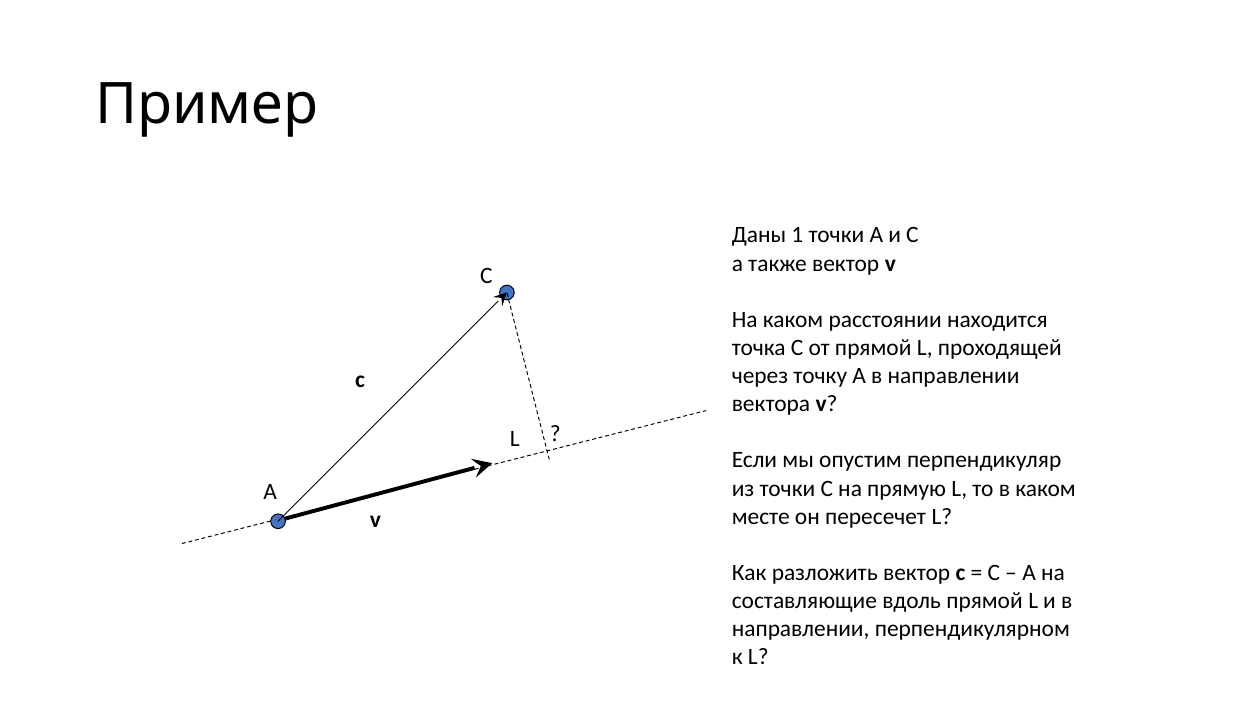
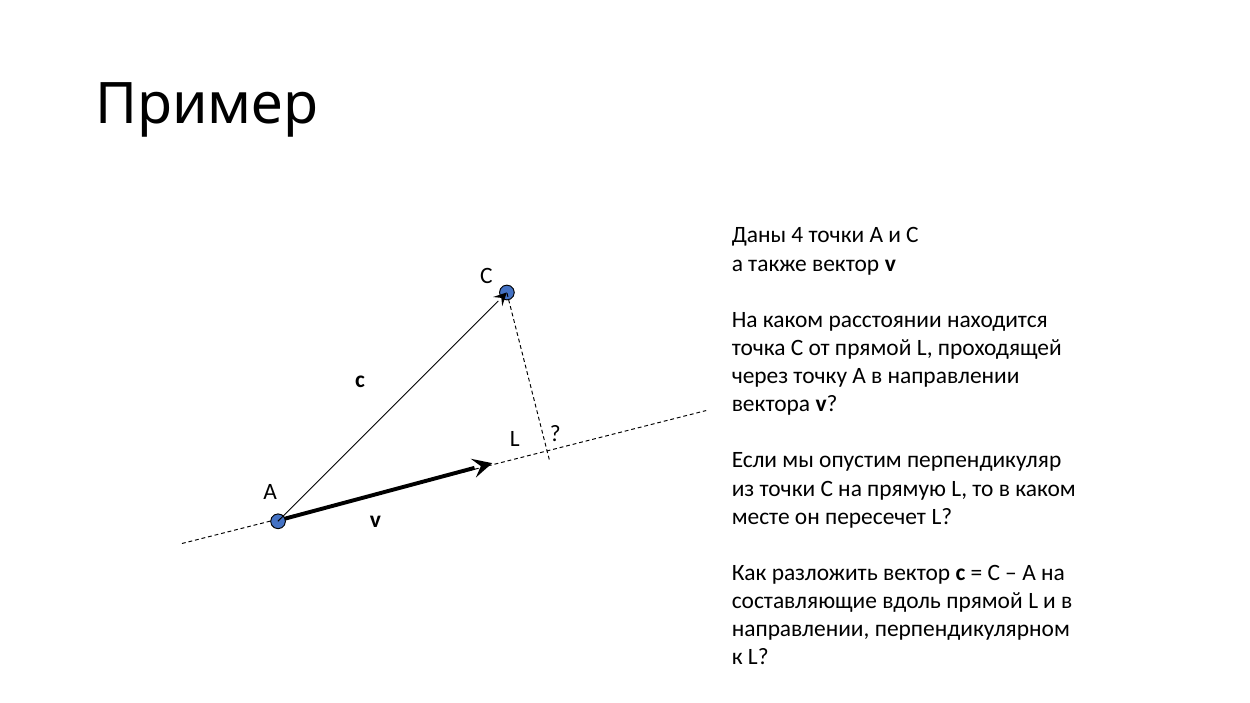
1: 1 -> 4
